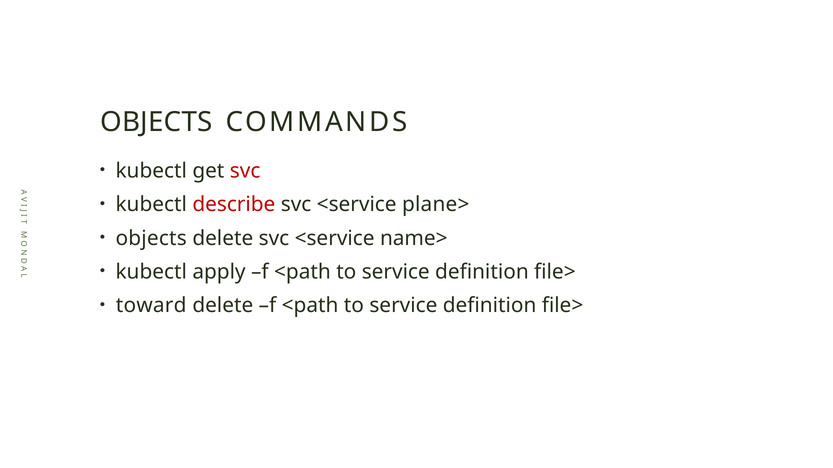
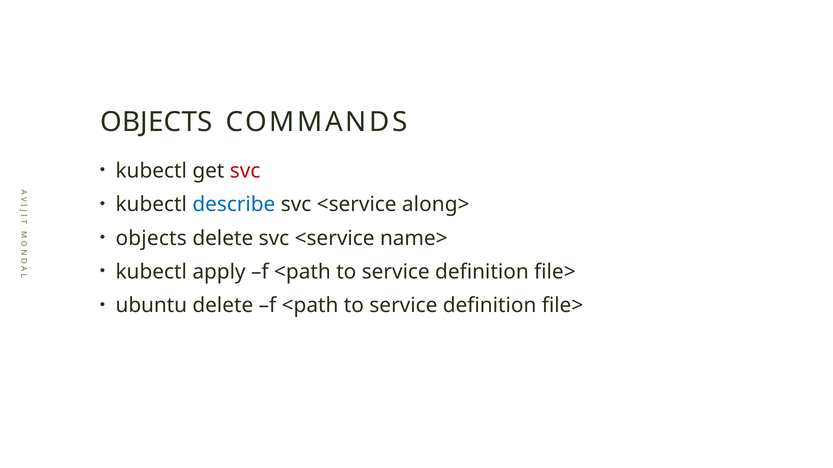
describe colour: red -> blue
plane>: plane> -> along>
toward: toward -> ubuntu
